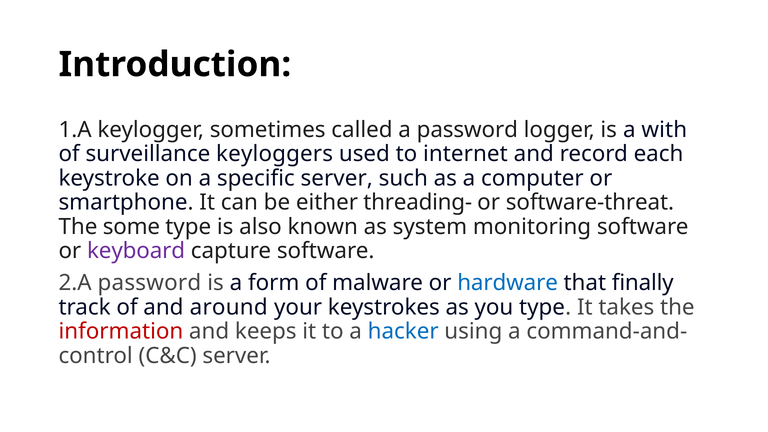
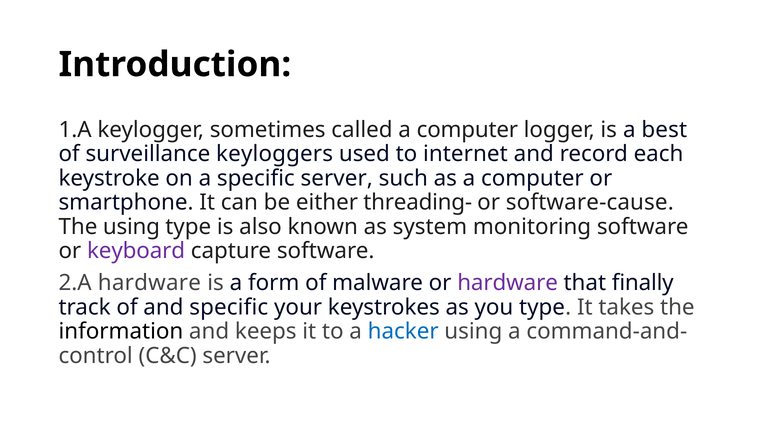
called a password: password -> computer
with: with -> best
software-threat: software-threat -> software-cause
The some: some -> using
2.A password: password -> hardware
hardware at (508, 283) colour: blue -> purple
and around: around -> specific
information colour: red -> black
